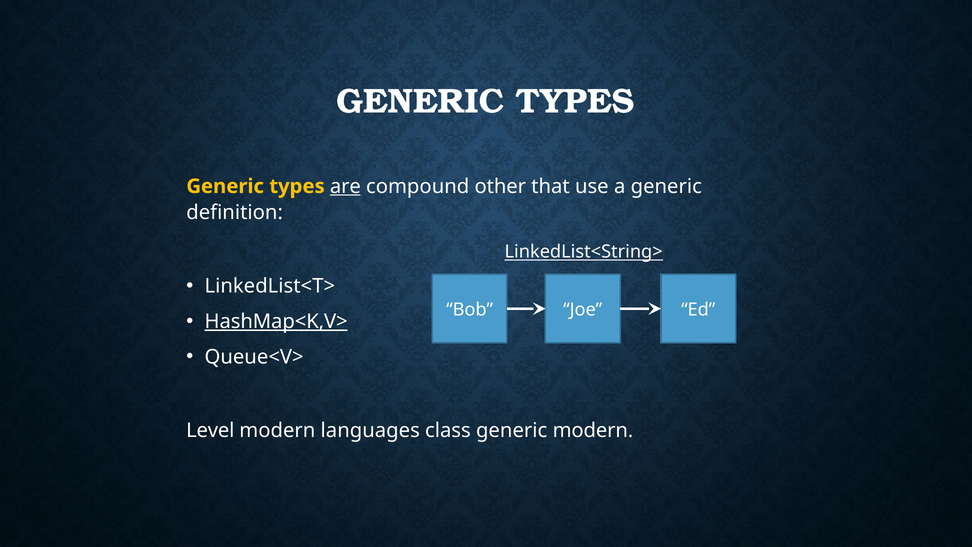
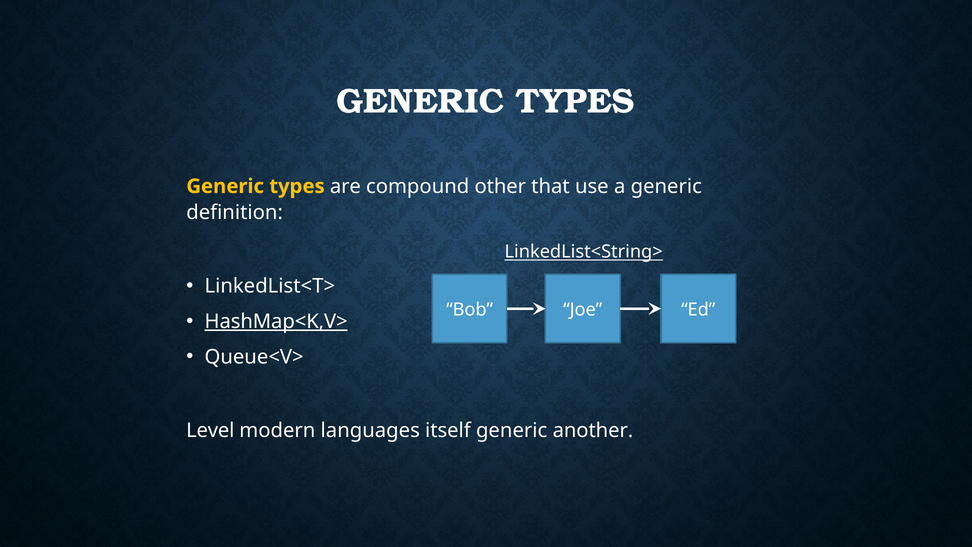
are underline: present -> none
class: class -> itself
generic modern: modern -> another
